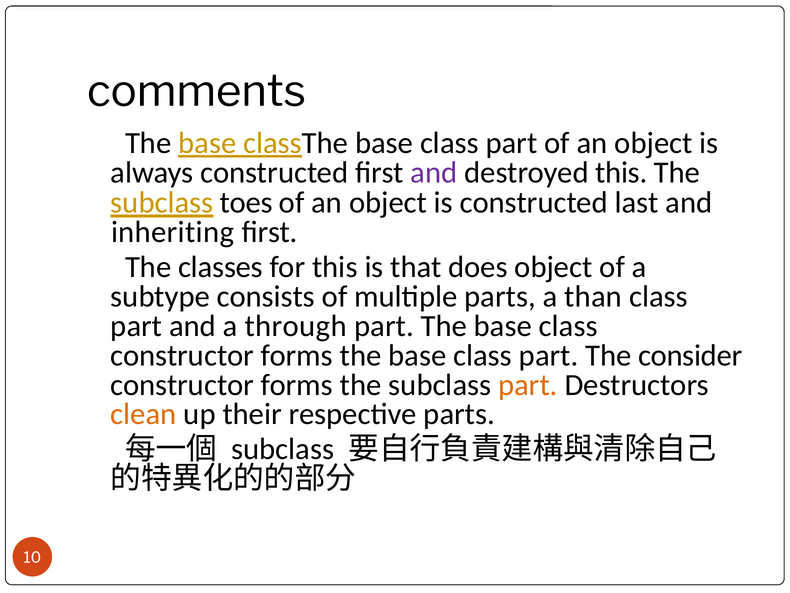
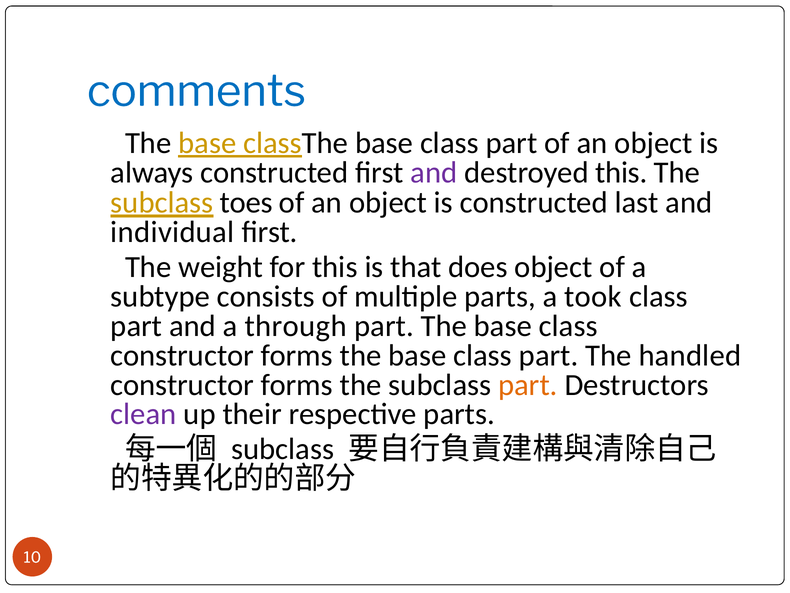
comments colour: black -> blue
inheriting: inheriting -> individual
classes: classes -> weight
than: than -> took
consider: consider -> handled
clean colour: orange -> purple
